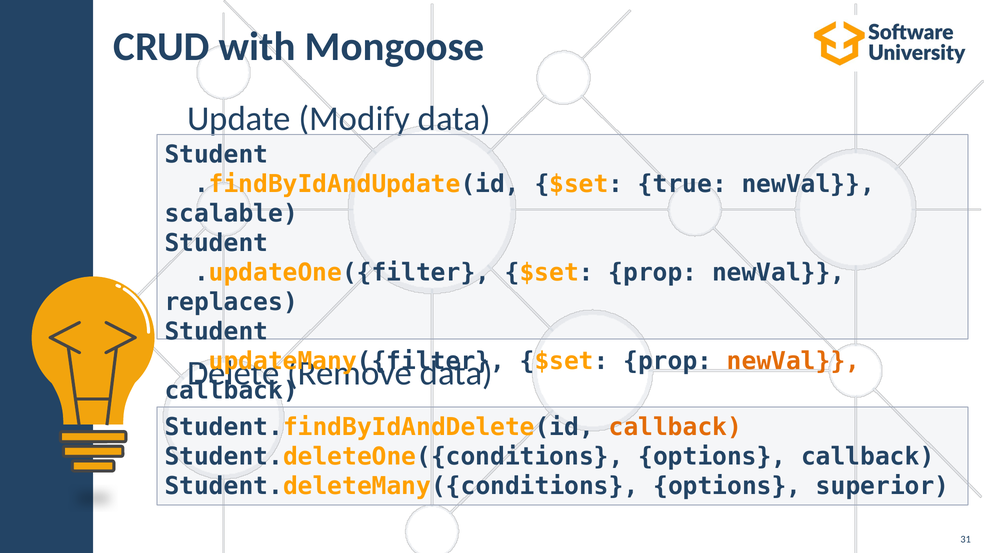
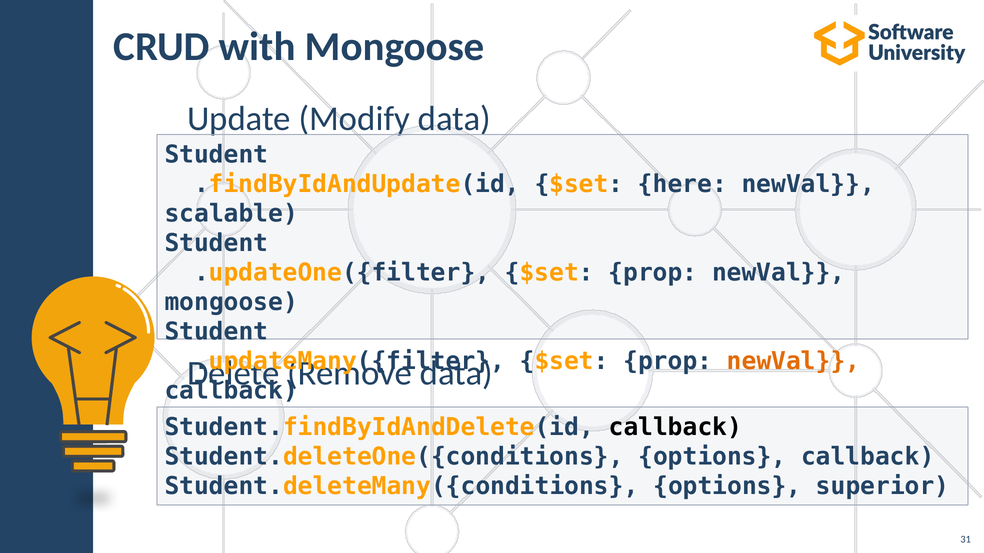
true: true -> here
replaces at (231, 302): replaces -> mongoose
callback at (675, 427) colour: orange -> black
